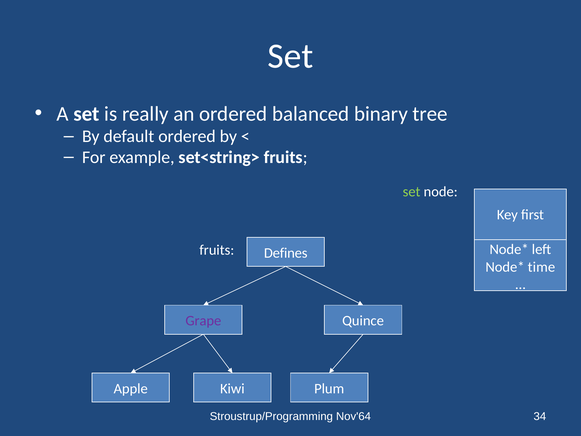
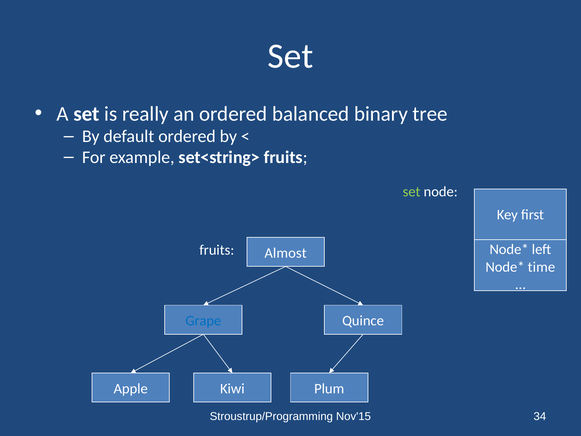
Defines: Defines -> Almost
Grape colour: purple -> blue
Nov'64: Nov'64 -> Nov'15
